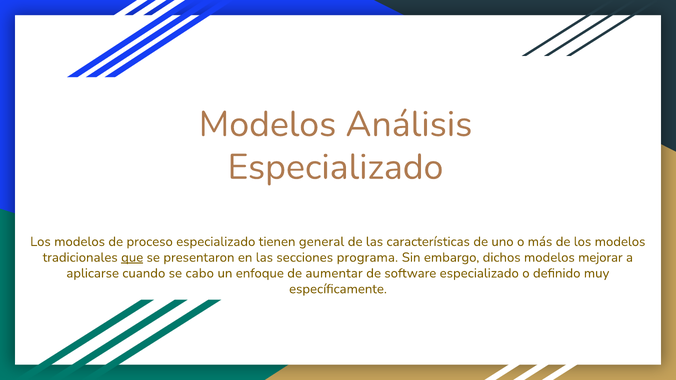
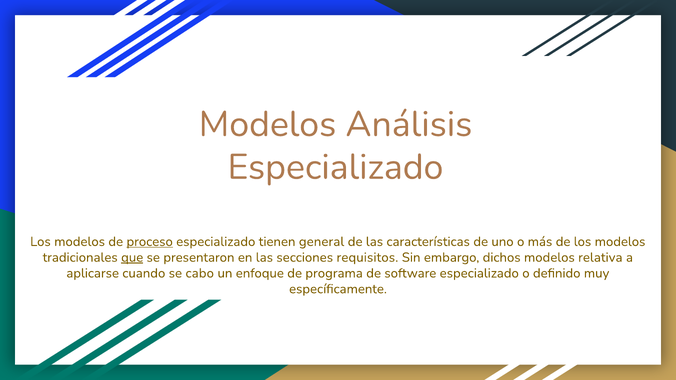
proceso underline: none -> present
programa: programa -> requisitos
mejorar: mejorar -> relativa
aumentar: aumentar -> programa
